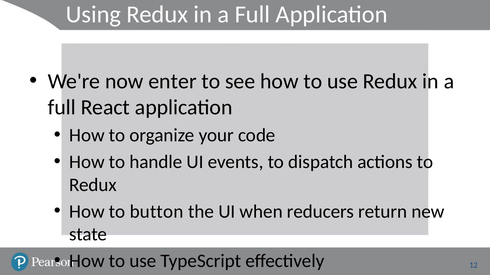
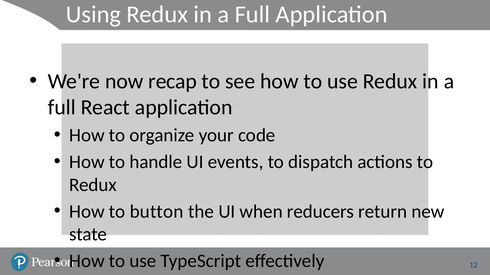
enter: enter -> recap
